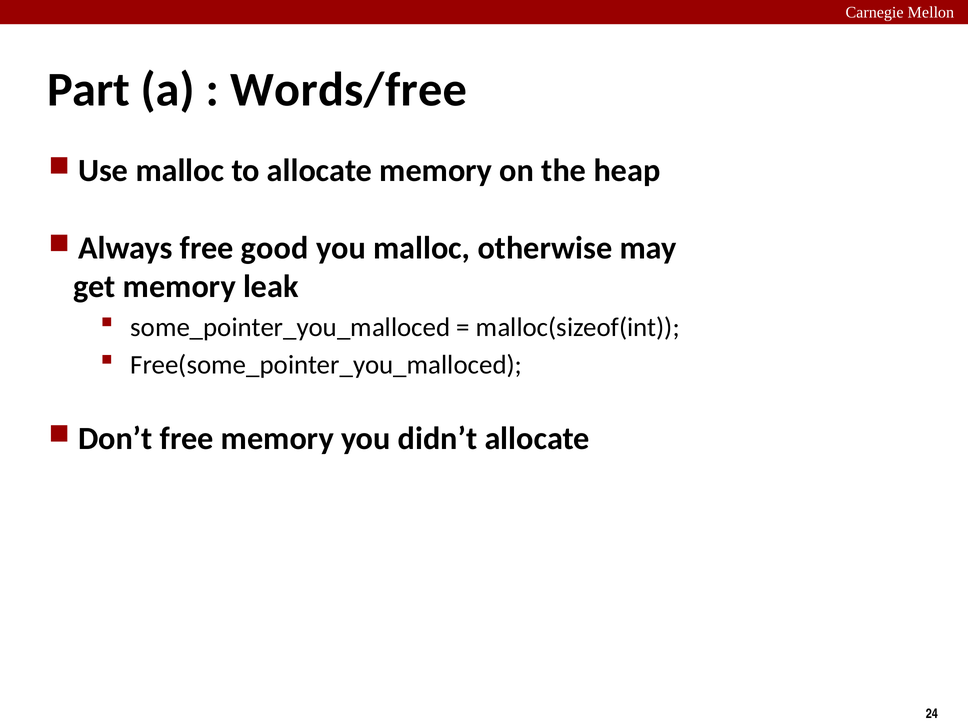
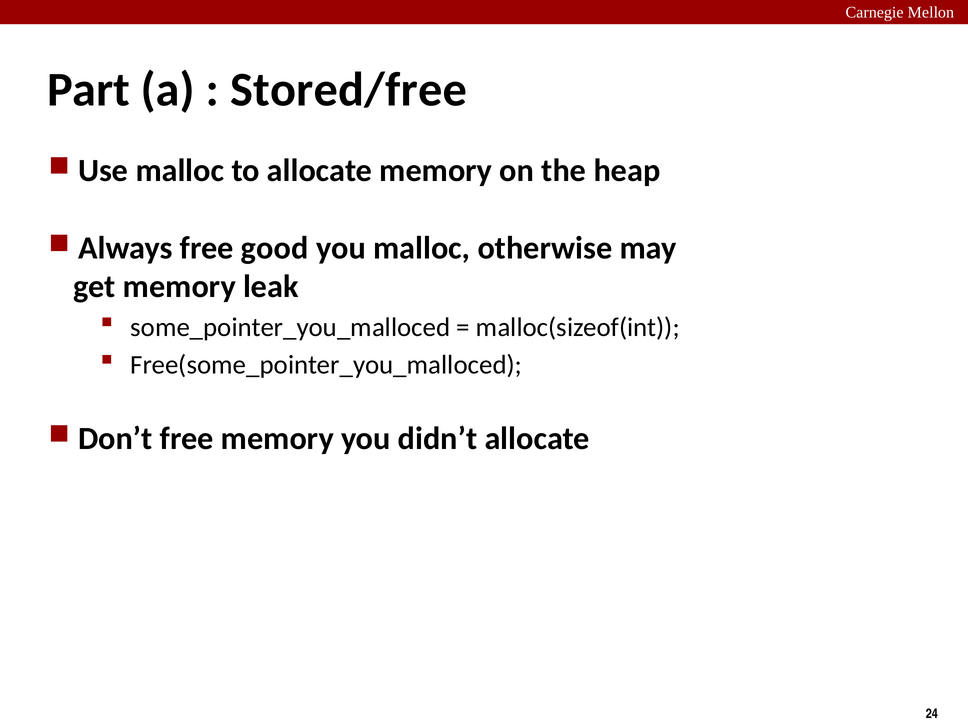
Words/free: Words/free -> Stored/free
